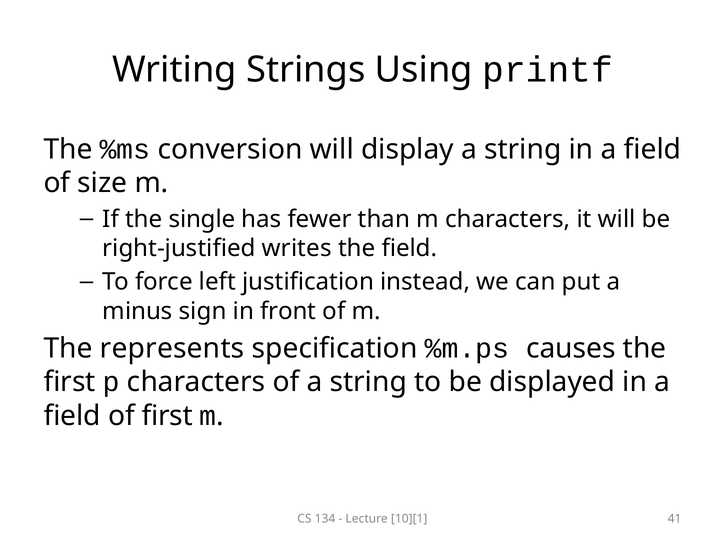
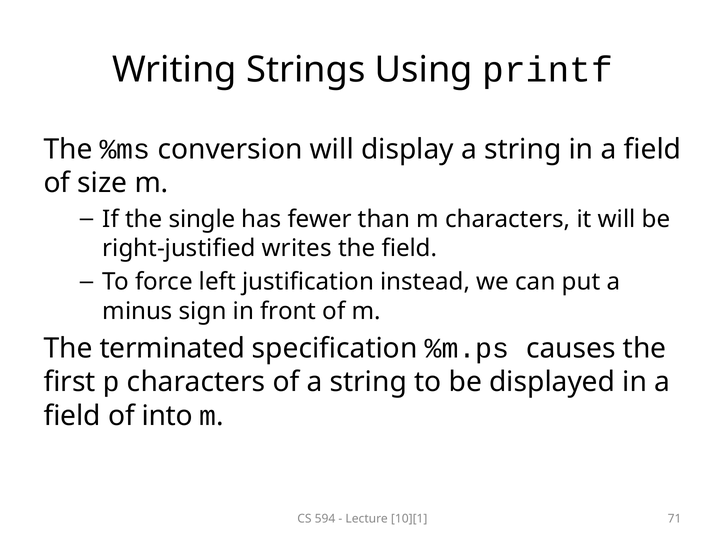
represents: represents -> terminated
of first: first -> into
134: 134 -> 594
41: 41 -> 71
